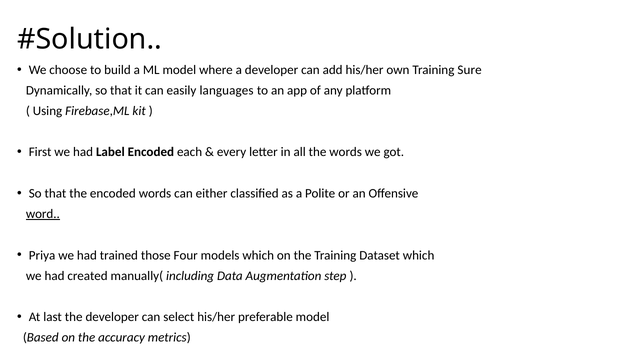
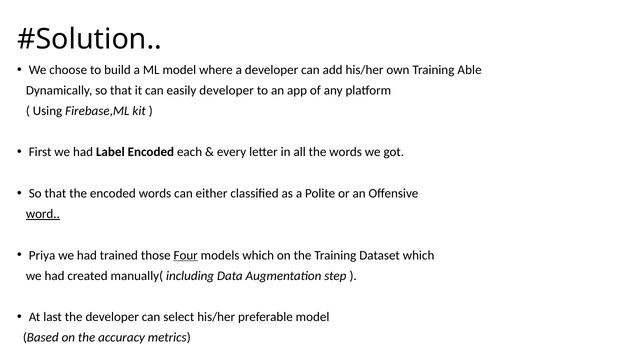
Sure: Sure -> Able
easily languages: languages -> developer
Four underline: none -> present
